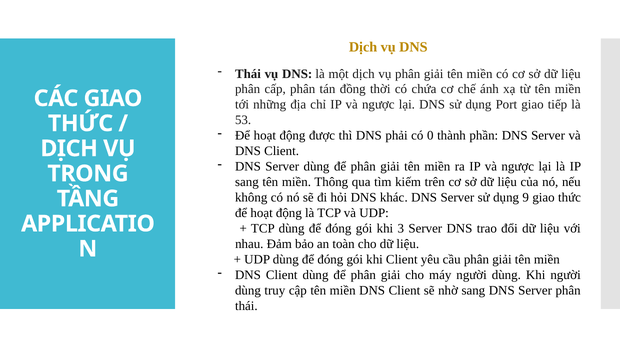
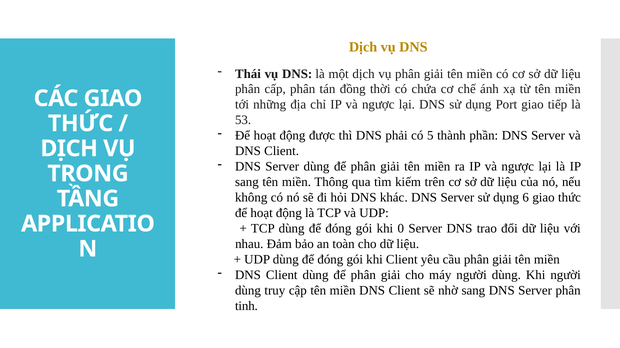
0: 0 -> 5
9: 9 -> 6
3: 3 -> 0
thái at (246, 306): thái -> tinh
